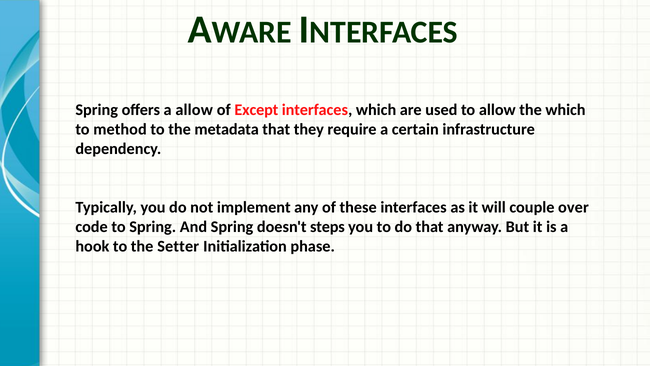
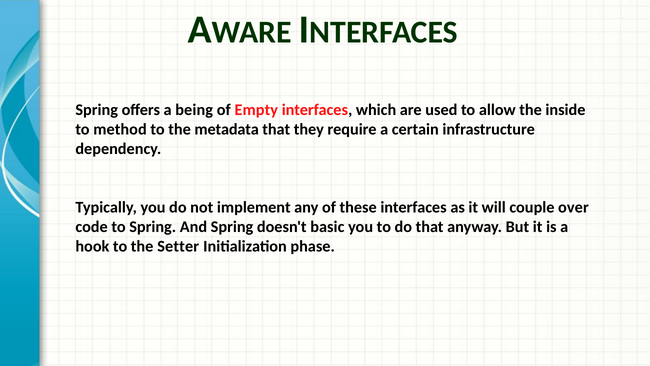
a allow: allow -> being
Except: Except -> Empty
the which: which -> inside
steps: steps -> basic
